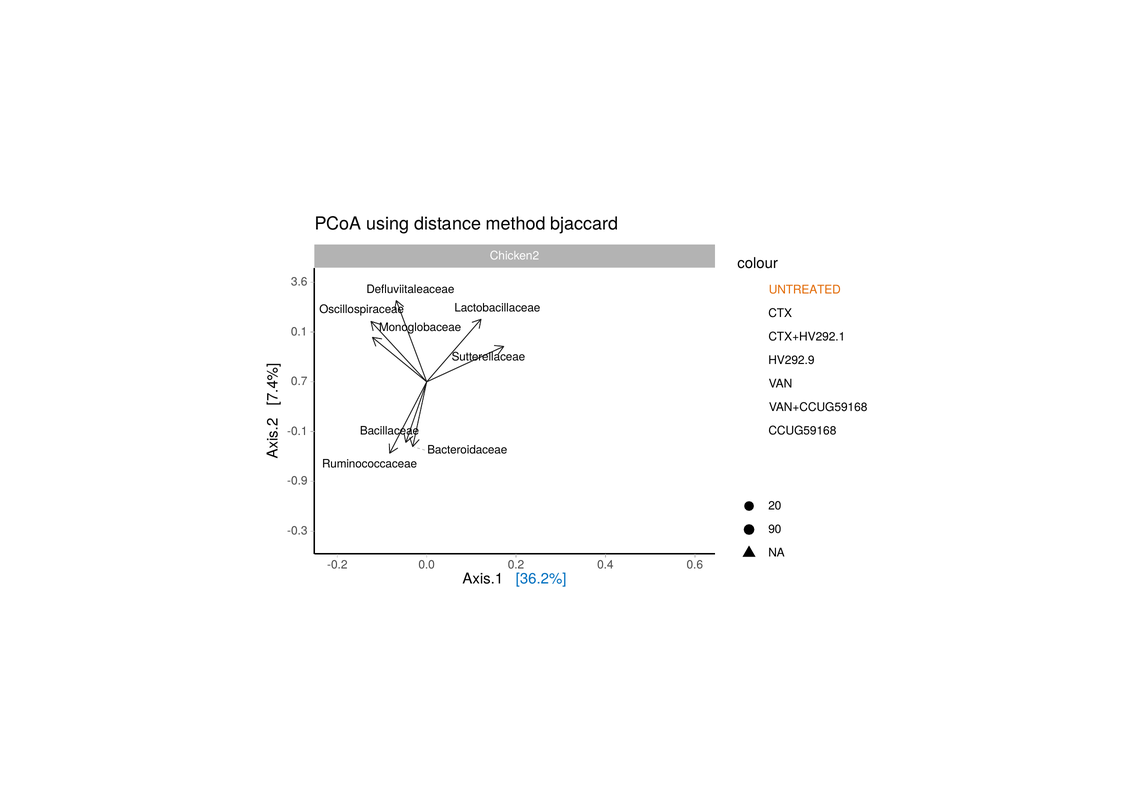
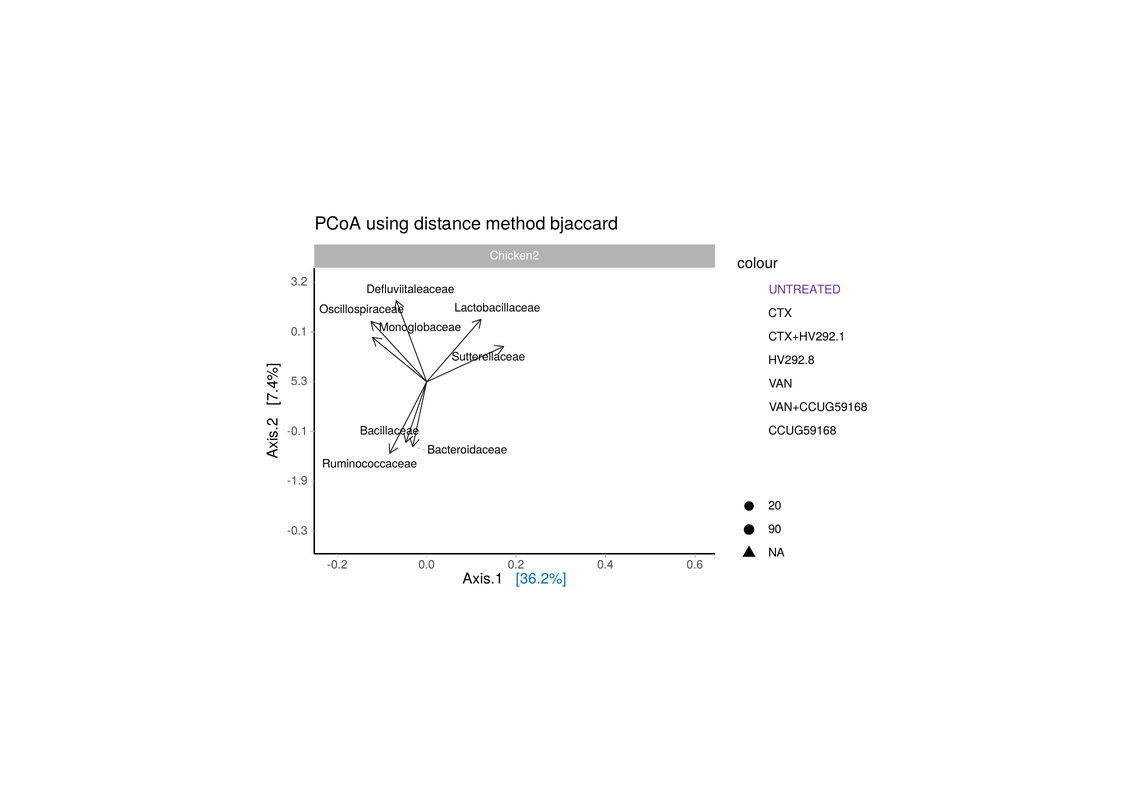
3.6: 3.6 -> 3.2
UNTREATED colour: orange -> purple
HV292.9: HV292.9 -> HV292.8
0.7: 0.7 -> 5.3
-0.9: -0.9 -> -1.9
